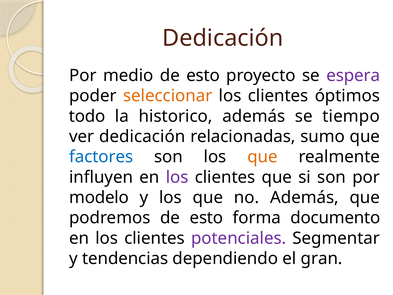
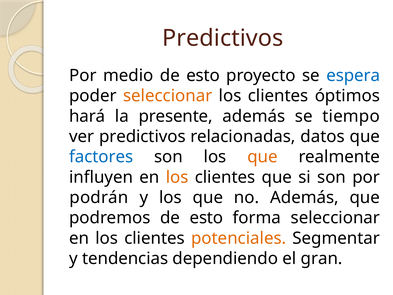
Dedicación at (223, 38): Dedicación -> Predictivos
espera colour: purple -> blue
todo: todo -> hará
historico: historico -> presente
ver dedicación: dedicación -> predictivos
sumo: sumo -> datos
los at (177, 177) colour: purple -> orange
modelo: modelo -> podrán
forma documento: documento -> seleccionar
potenciales colour: purple -> orange
